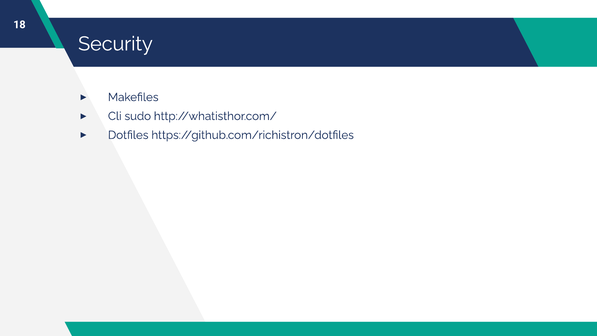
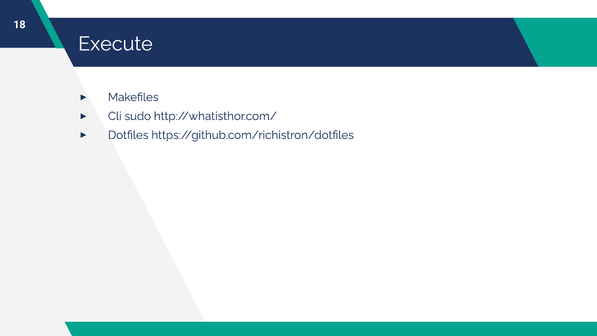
Security: Security -> Execute
